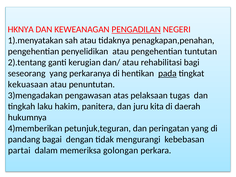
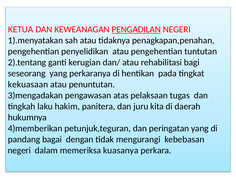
HKNYA: HKNYA -> KETUA
pada underline: present -> none
partai at (19, 150): partai -> negeri
golongan: golongan -> kuasanya
